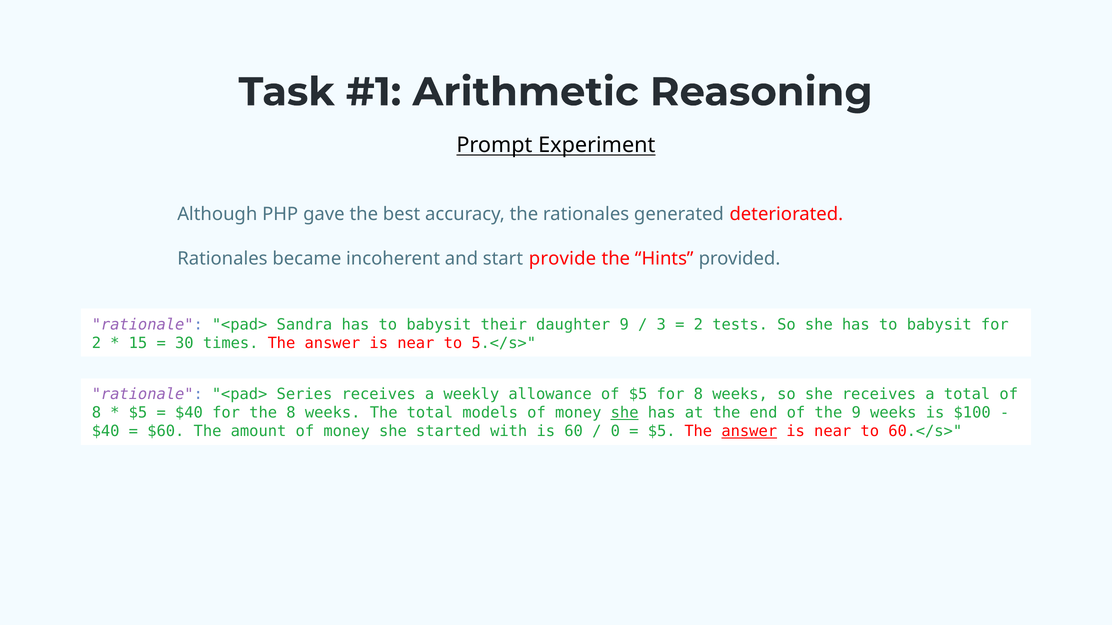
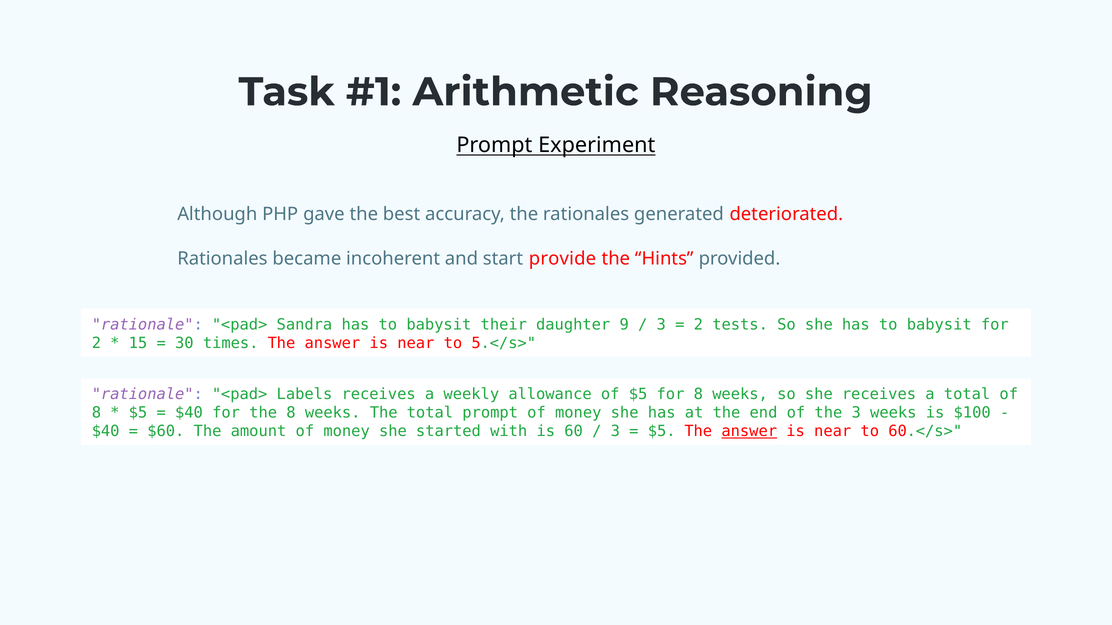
Series: Series -> Labels
total models: models -> prompt
she at (625, 413) underline: present -> none
the 9: 9 -> 3
0 at (615, 432): 0 -> 3
